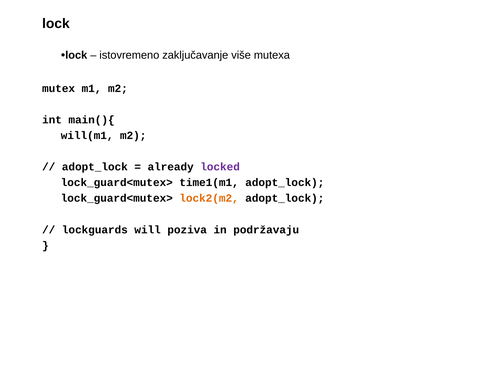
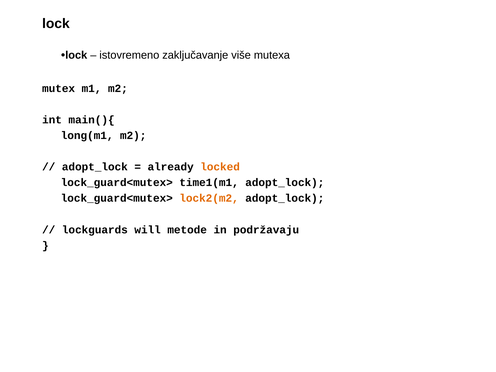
will(m1: will(m1 -> long(m1
locked colour: purple -> orange
poziva: poziva -> metode
